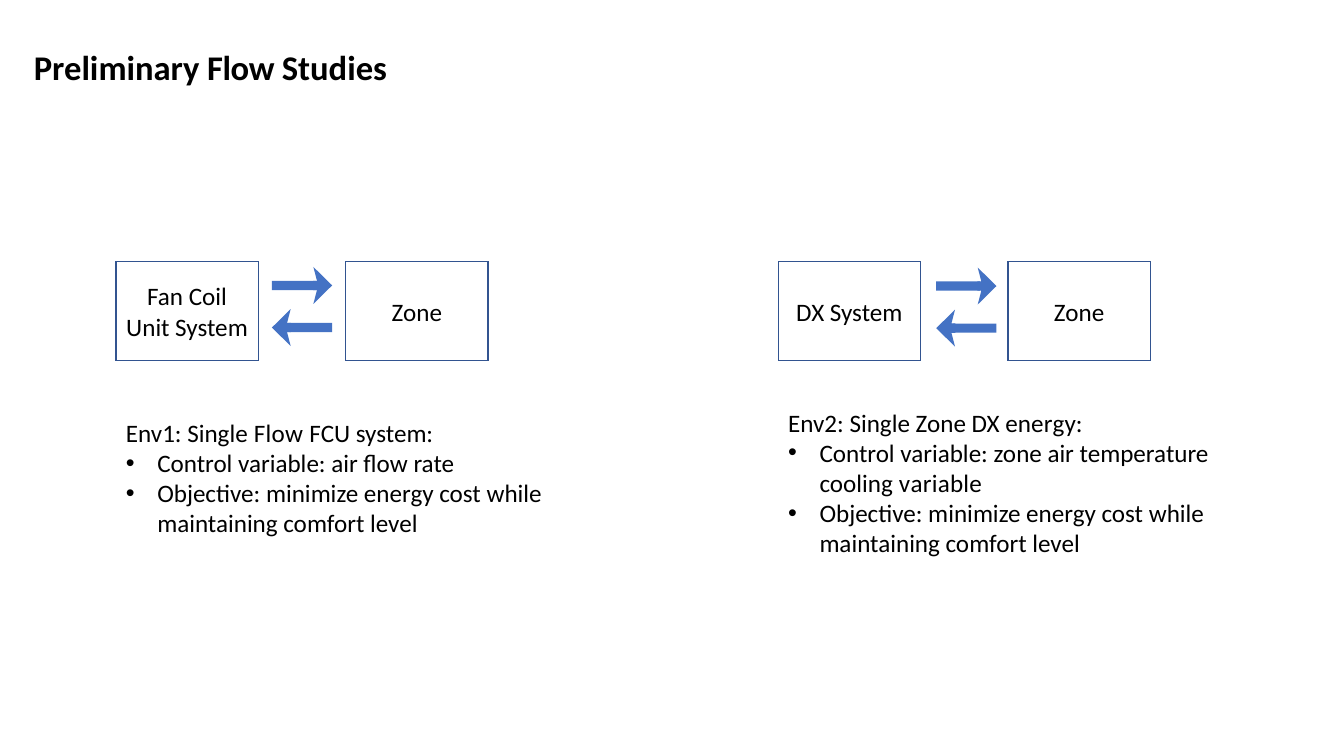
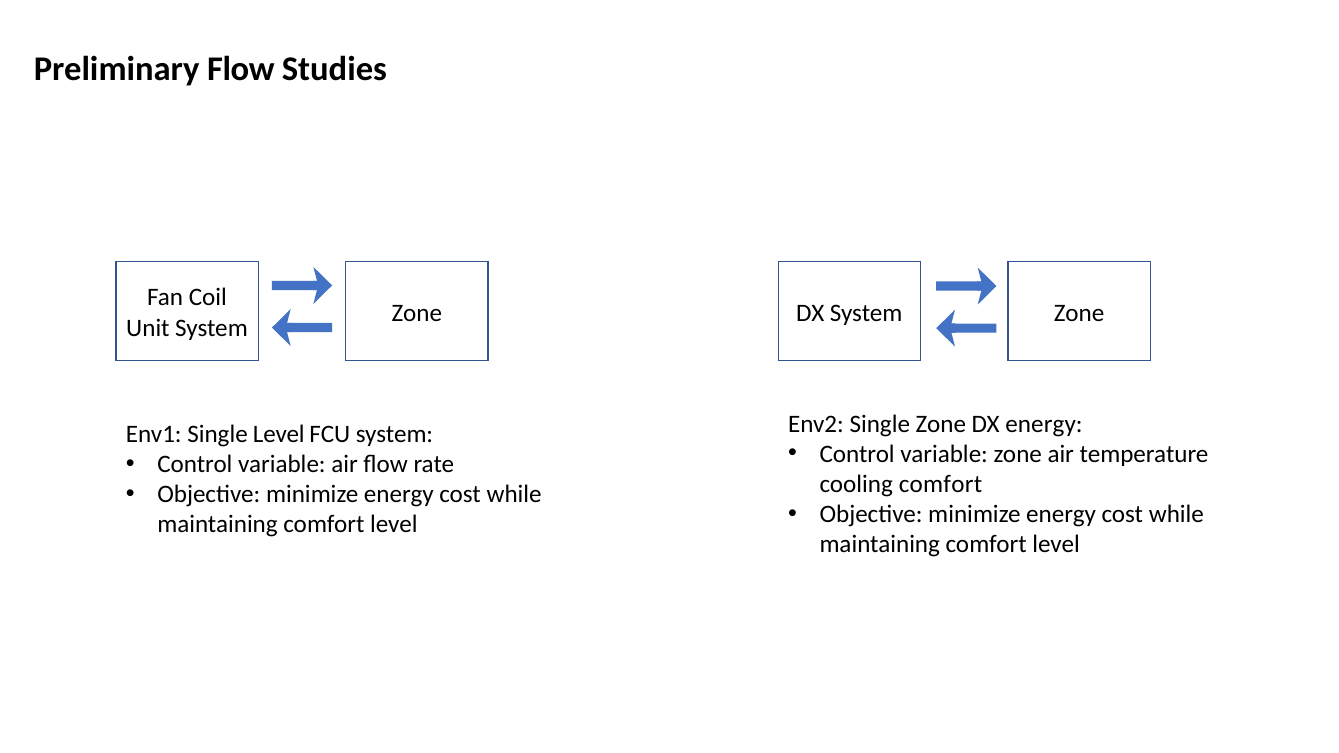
Single Flow: Flow -> Level
cooling variable: variable -> comfort
